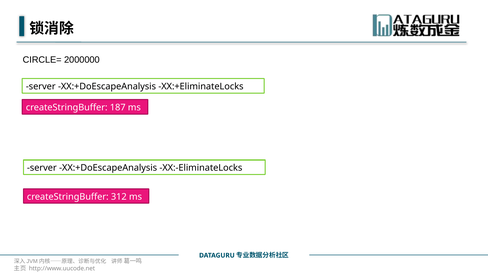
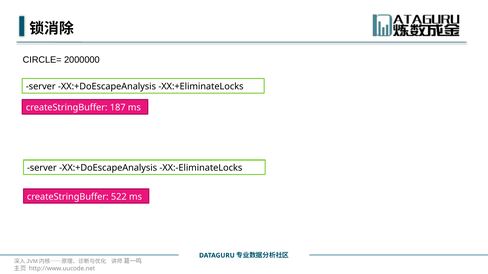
312: 312 -> 522
